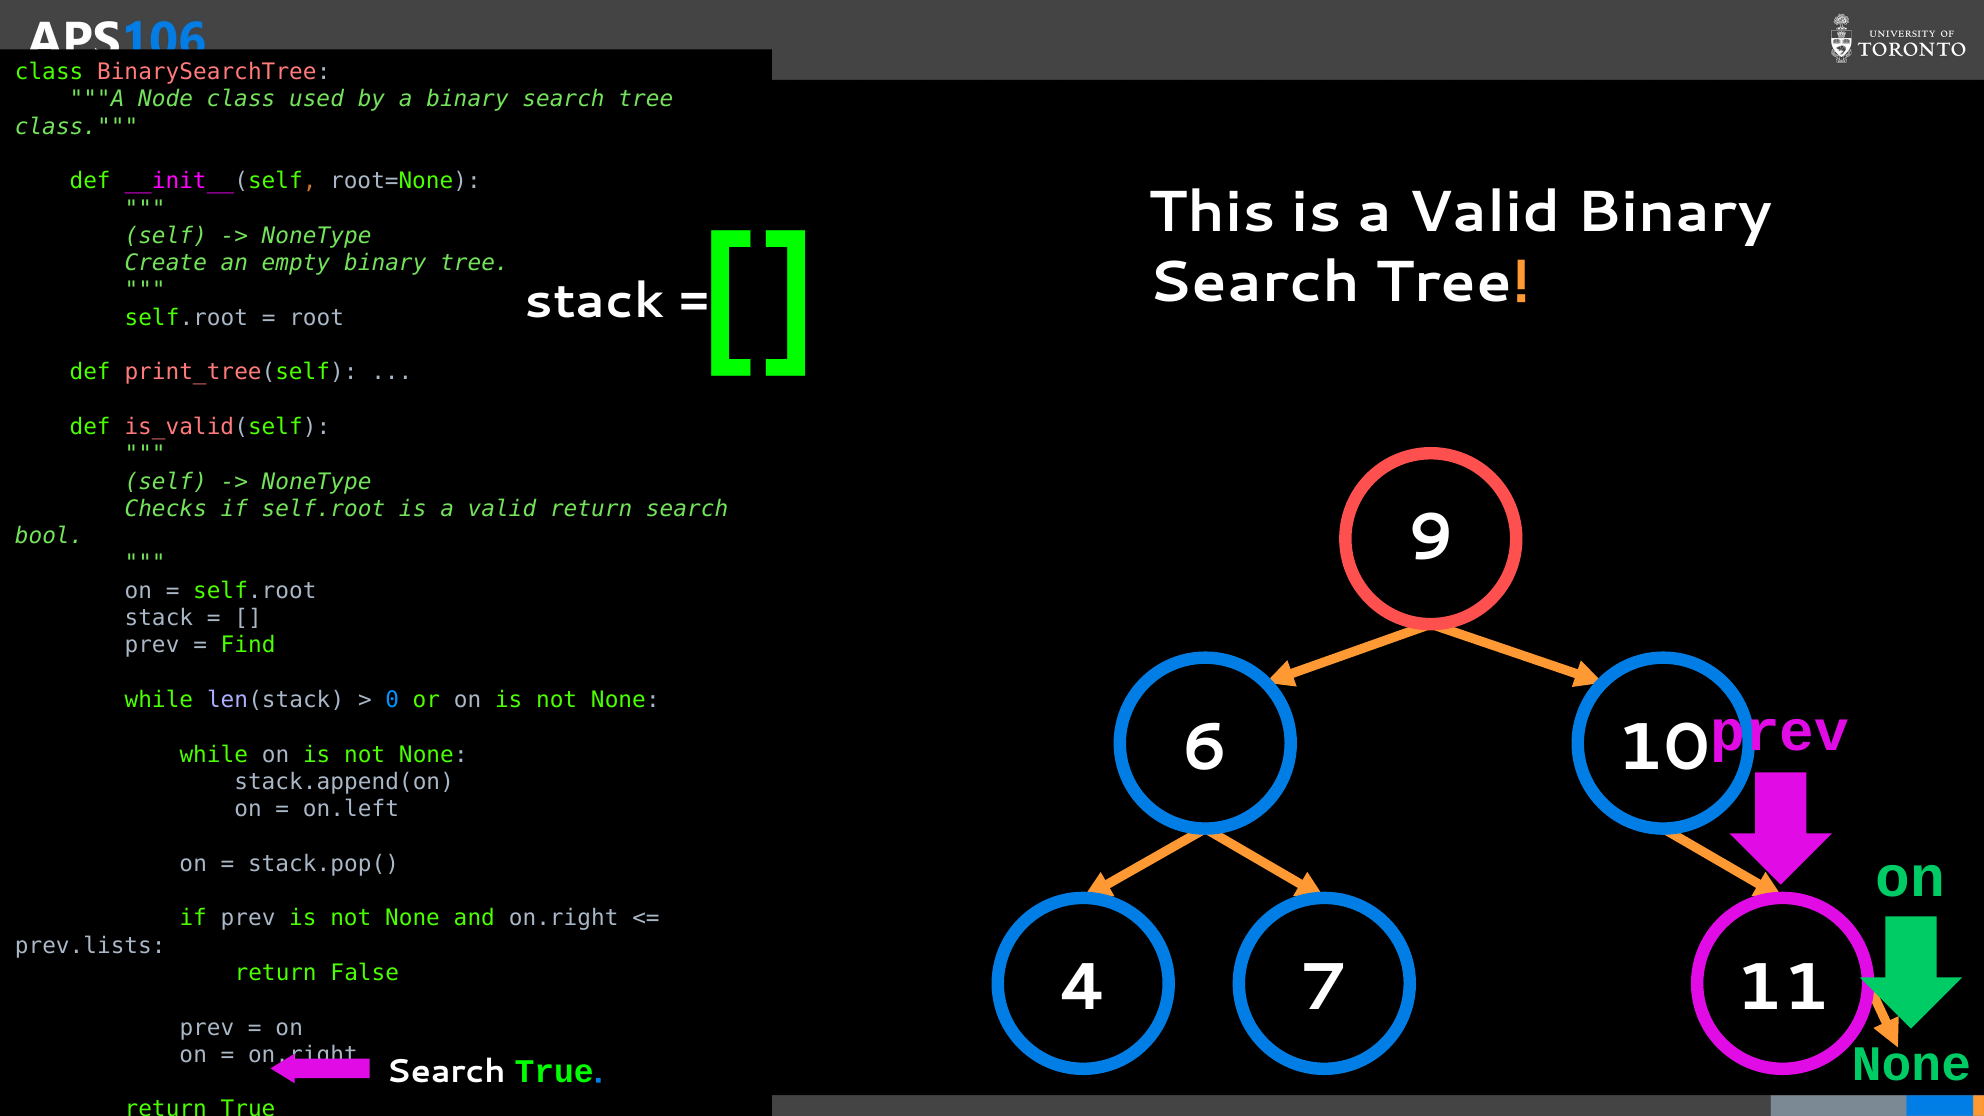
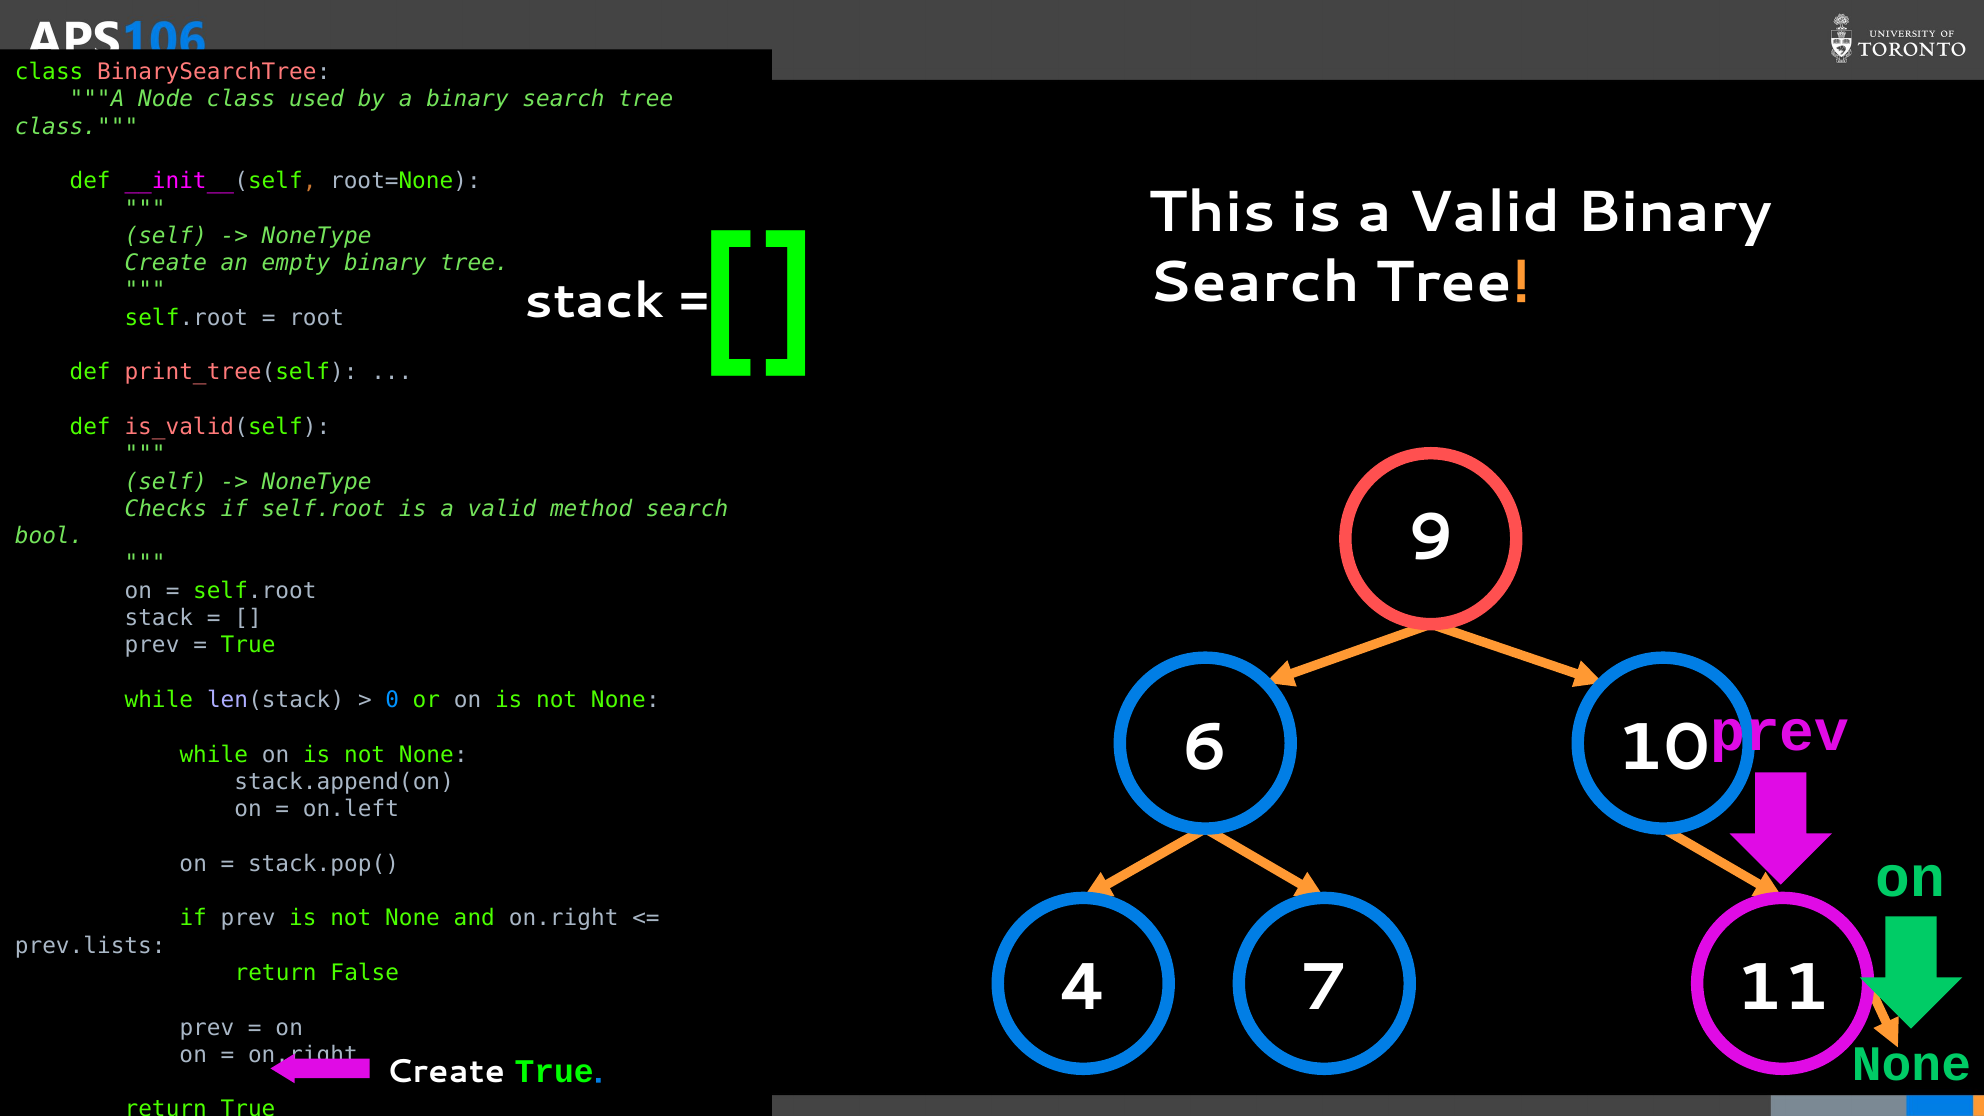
valid return: return -> method
Find at (248, 645): Find -> True
Search at (446, 1072): Search -> Create
